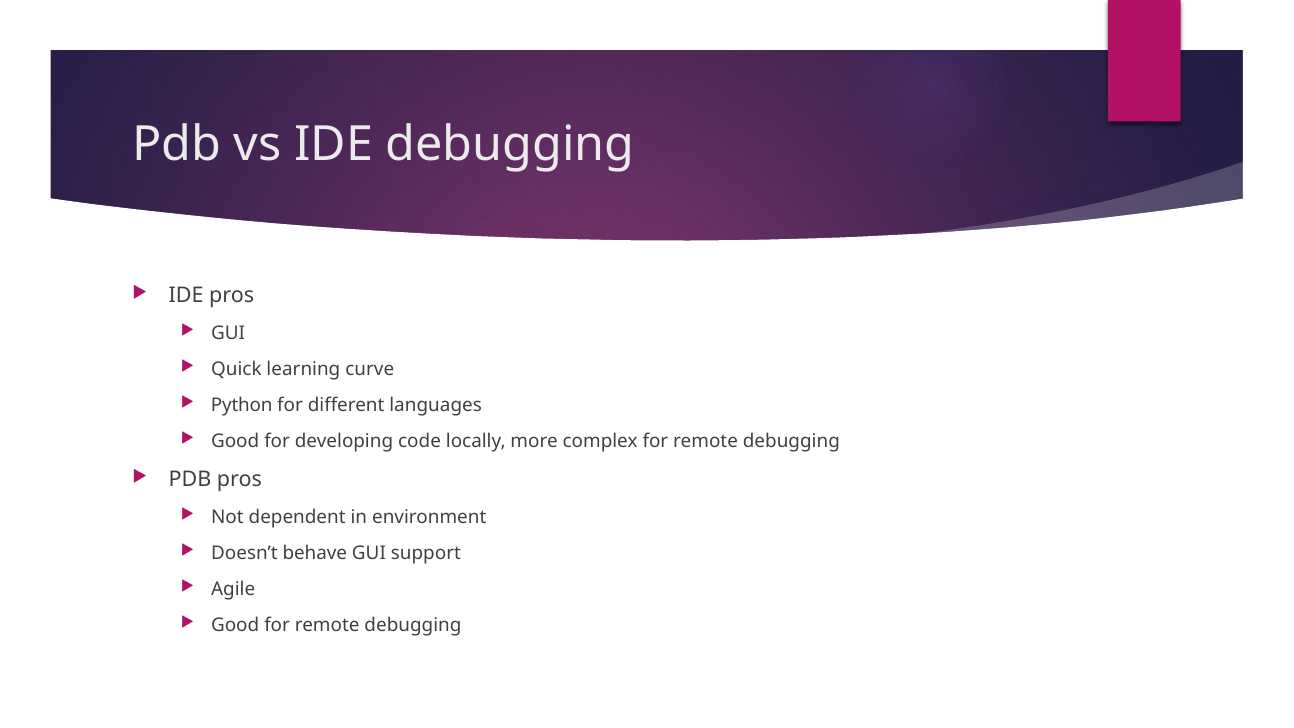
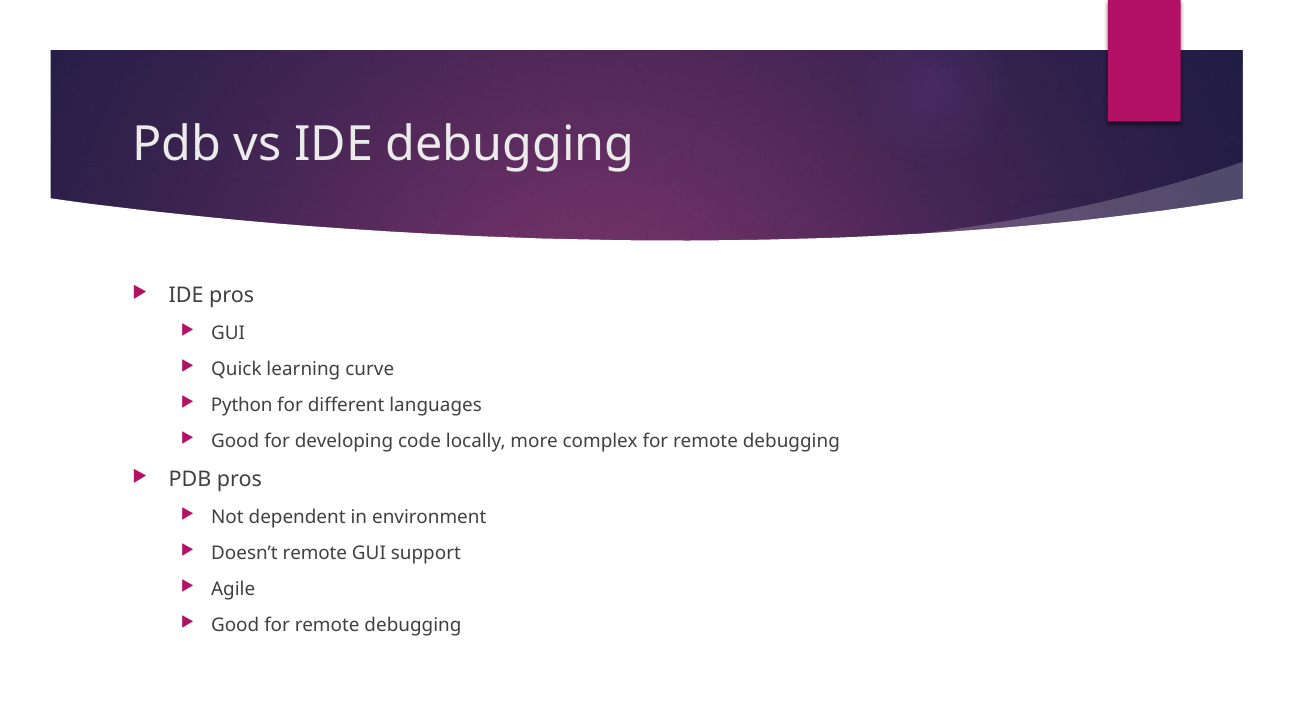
Doesn’t behave: behave -> remote
